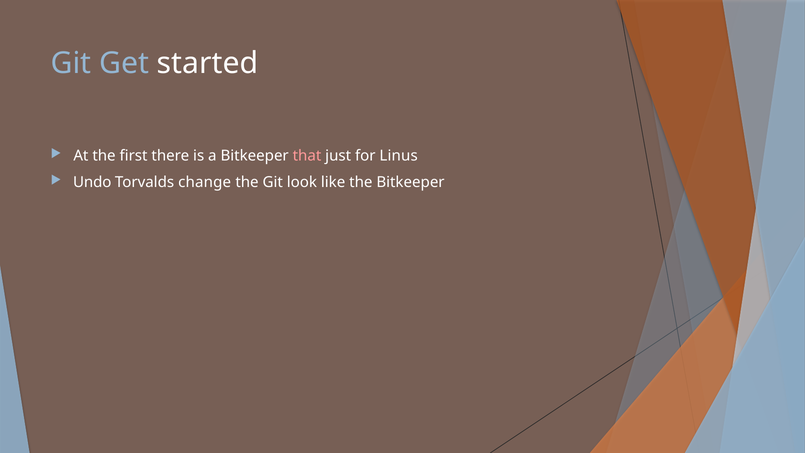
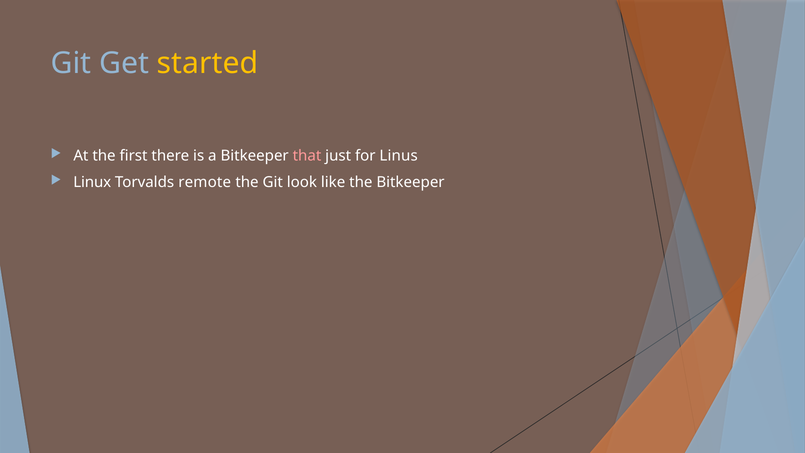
started colour: white -> yellow
Undo: Undo -> Linux
change: change -> remote
